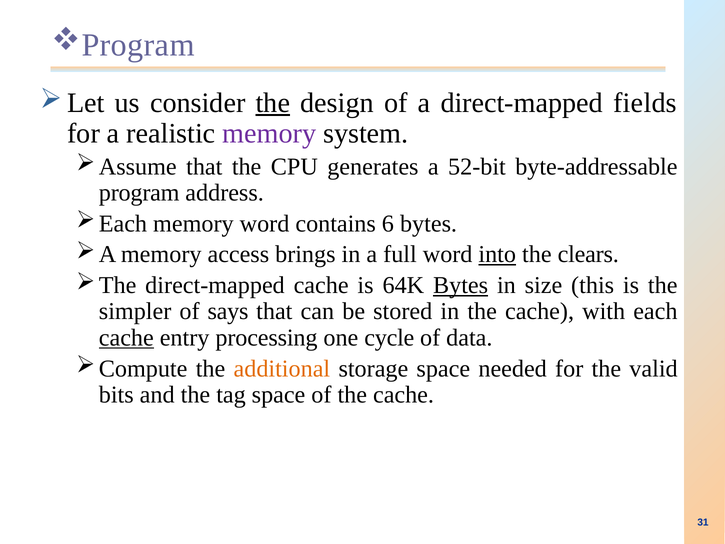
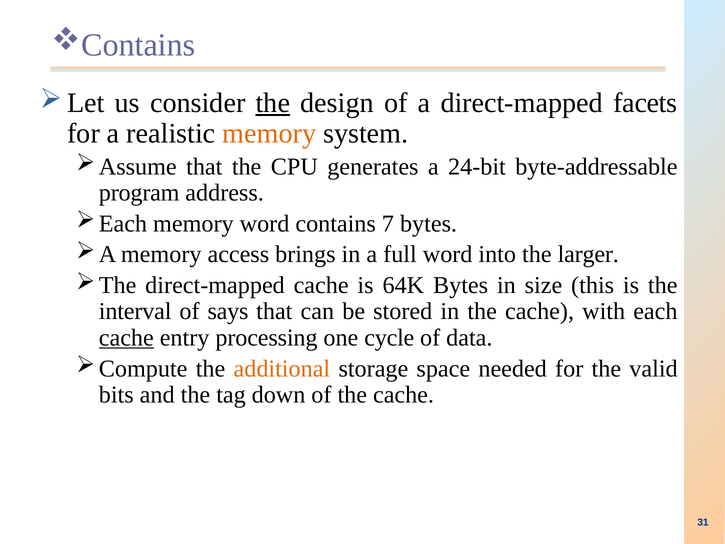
Program at (138, 45): Program -> Contains
fields: fields -> facets
memory at (269, 133) colour: purple -> orange
52-bit: 52-bit -> 24-bit
6: 6 -> 7
into underline: present -> none
clears: clears -> larger
Bytes at (461, 285) underline: present -> none
simpler: simpler -> interval
tag space: space -> down
